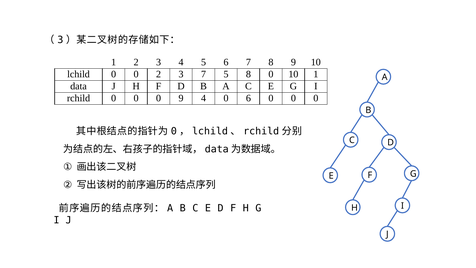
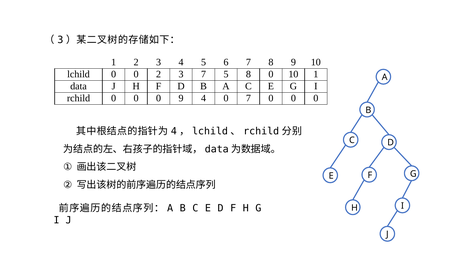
0 6: 6 -> 7
0 at (174, 131): 0 -> 4
